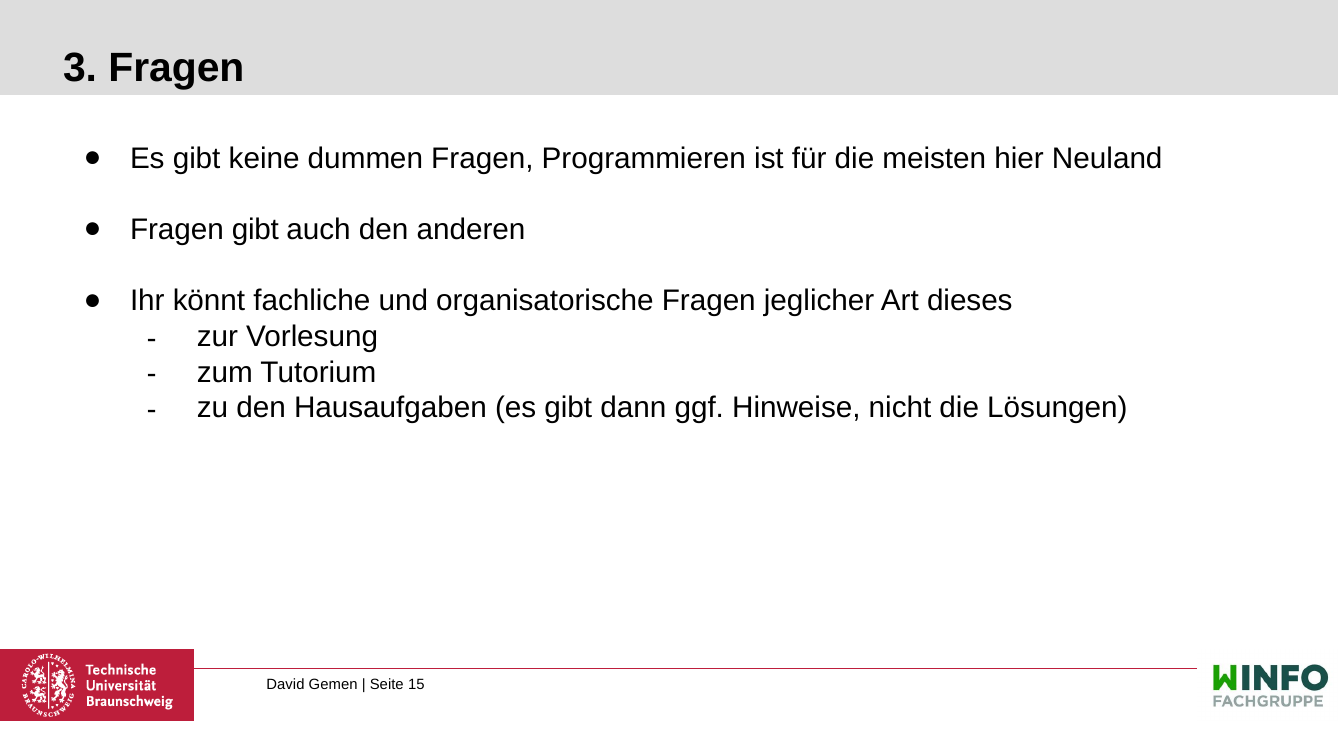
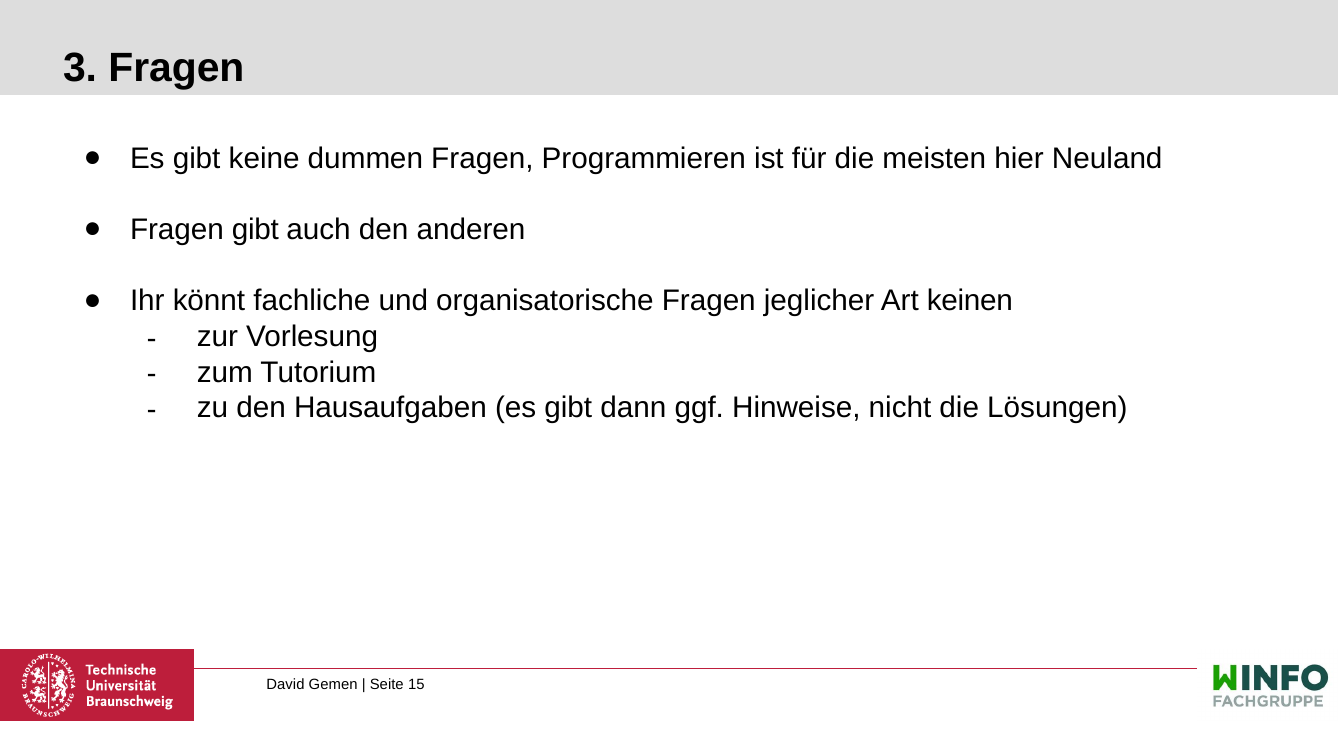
dieses: dieses -> keinen
